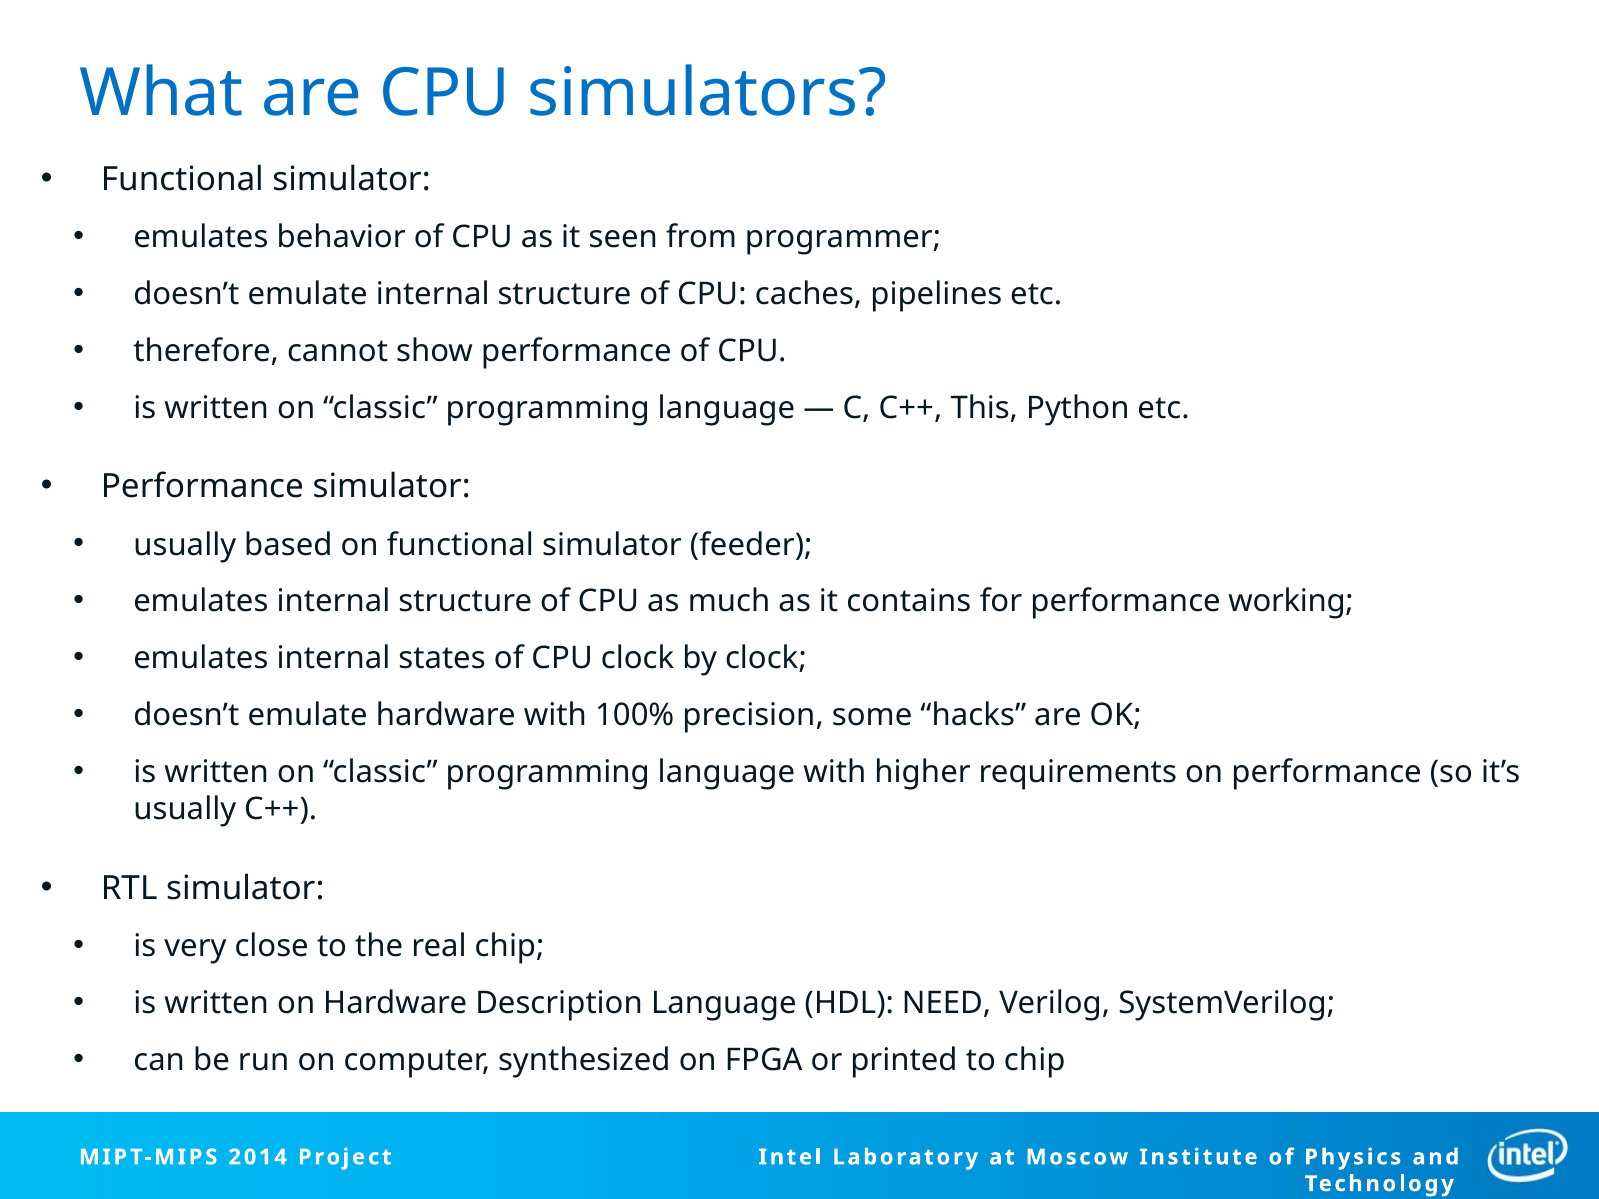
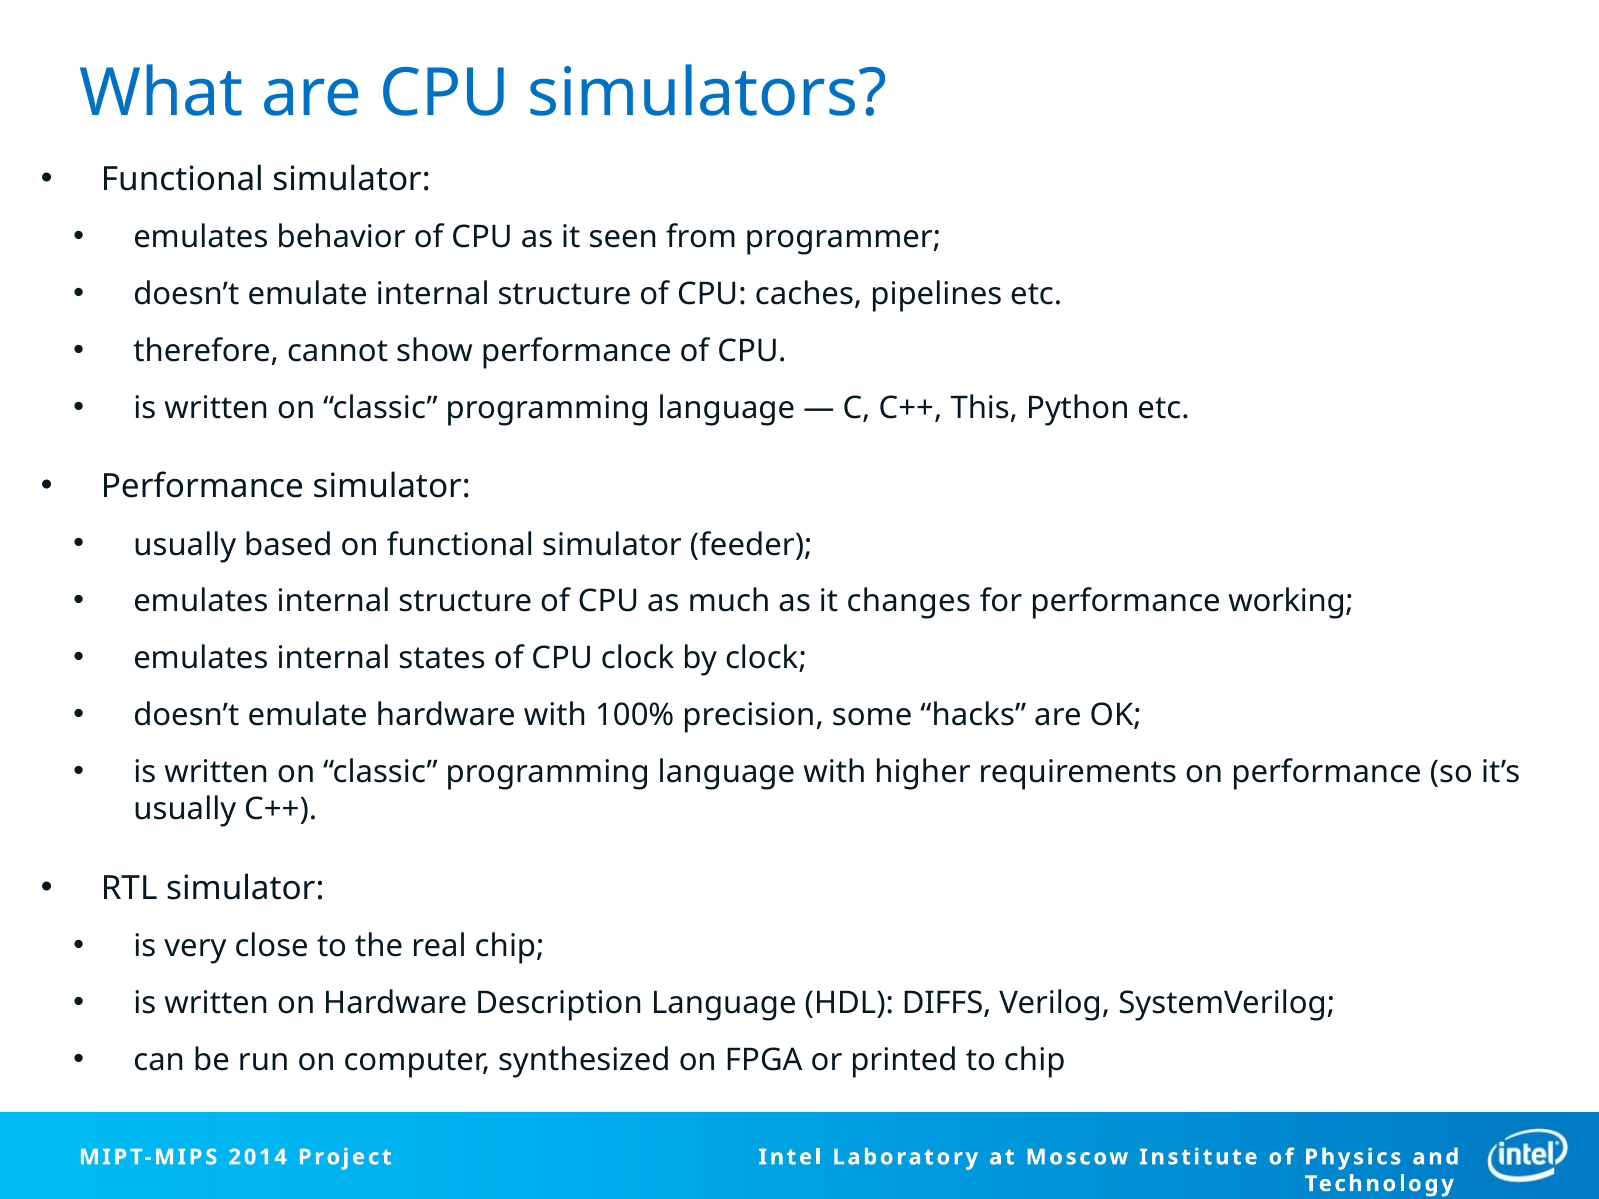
contains: contains -> changes
NEED: NEED -> DIFFS
